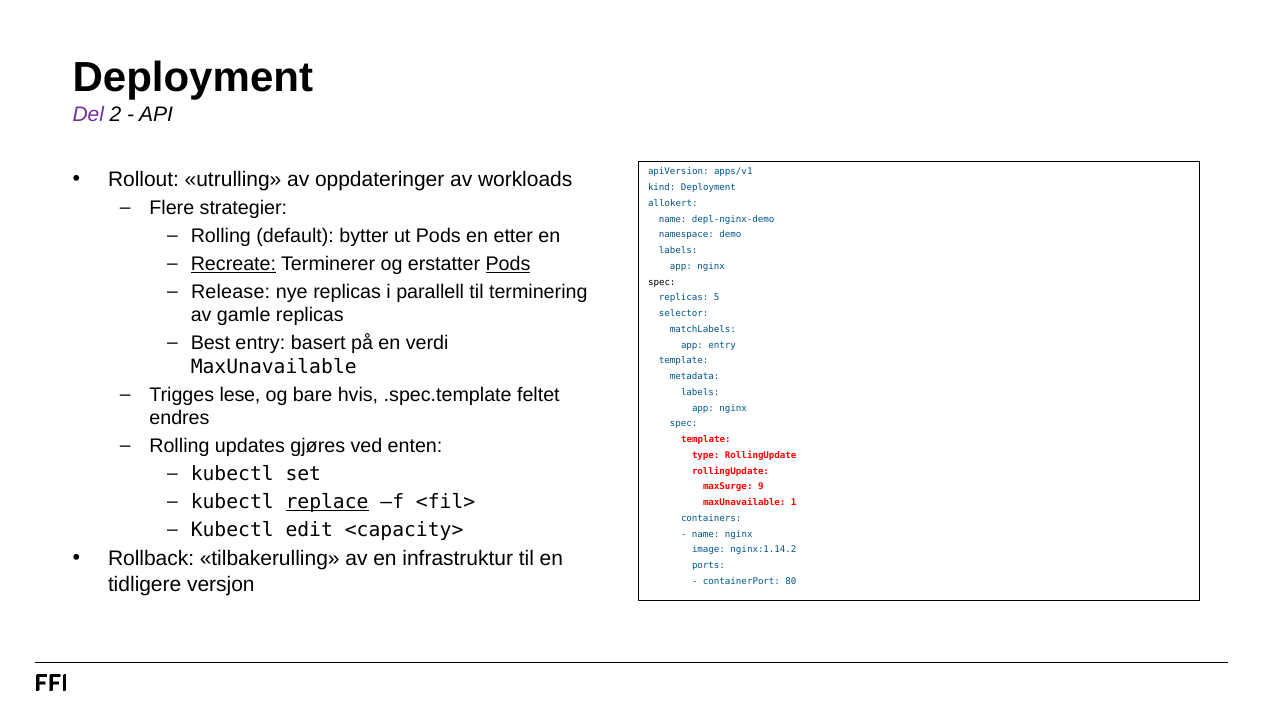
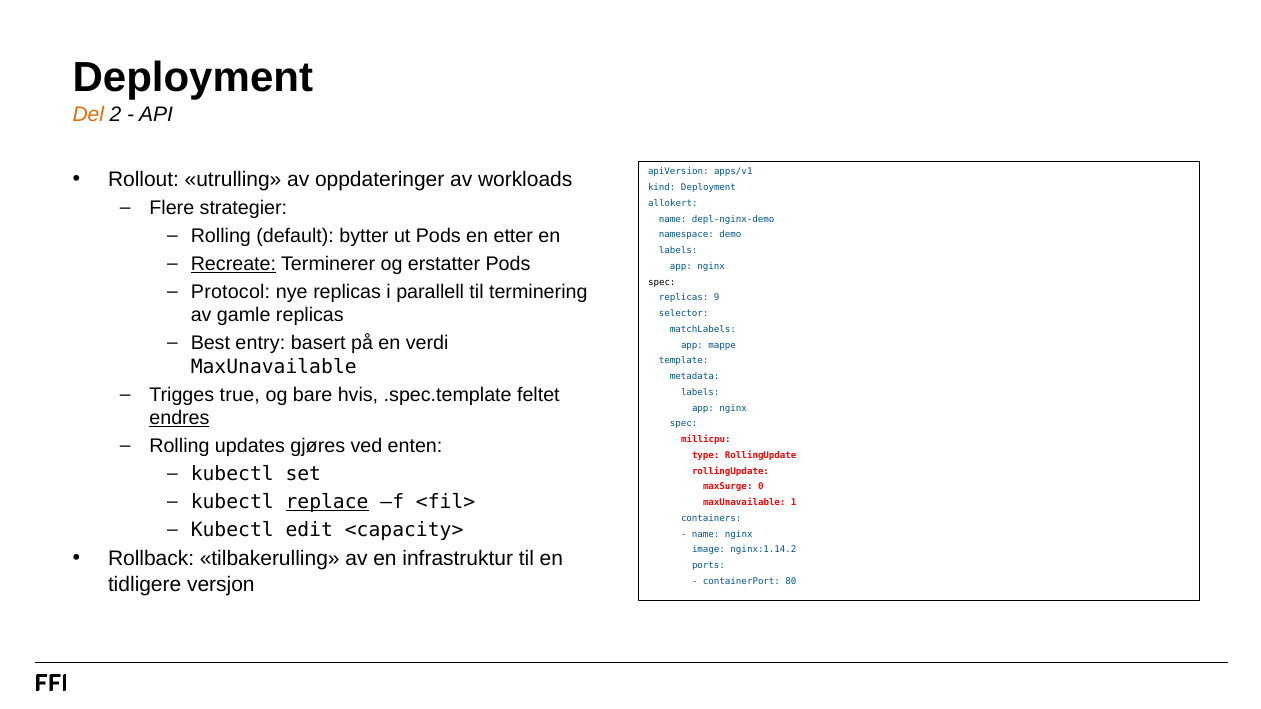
Del colour: purple -> orange
Pods at (508, 264) underline: present -> none
Release: Release -> Protocol
5: 5 -> 9
app entry: entry -> mappe
lese: lese -> true
endres underline: none -> present
template at (706, 440): template -> millicpu
9: 9 -> 0
